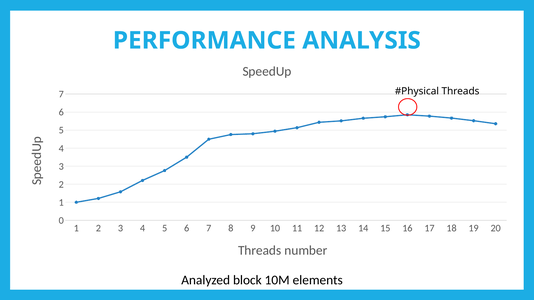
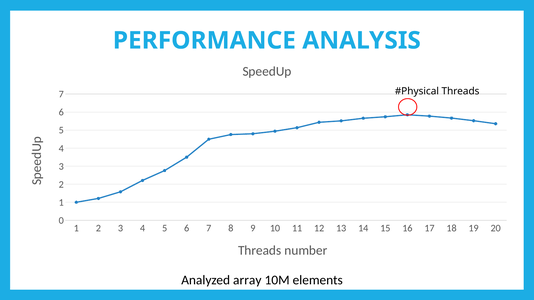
block: block -> array
